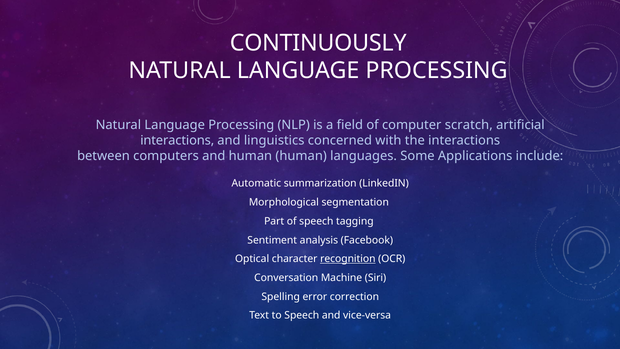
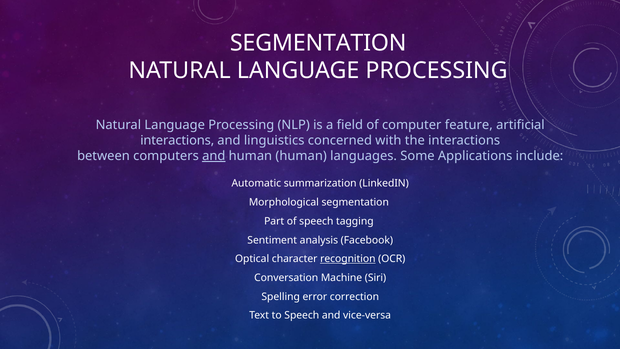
CONTINUOUSLY at (318, 43): CONTINUOUSLY -> SEGMENTATION
scratch: scratch -> feature
and at (214, 156) underline: none -> present
